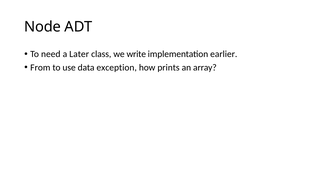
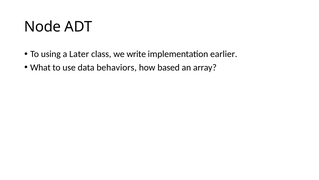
need: need -> using
From: From -> What
exception: exception -> behaviors
prints: prints -> based
